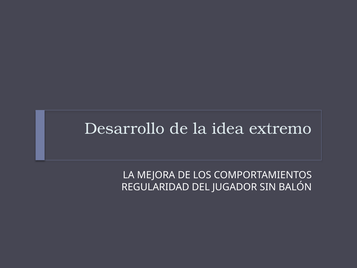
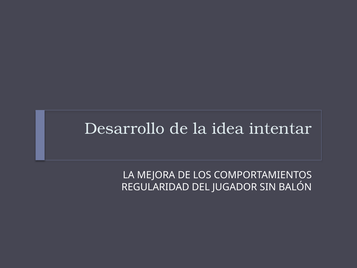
extremo: extremo -> intentar
